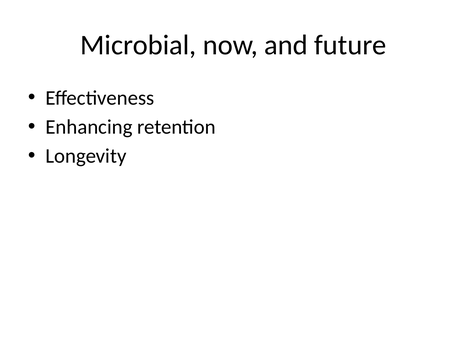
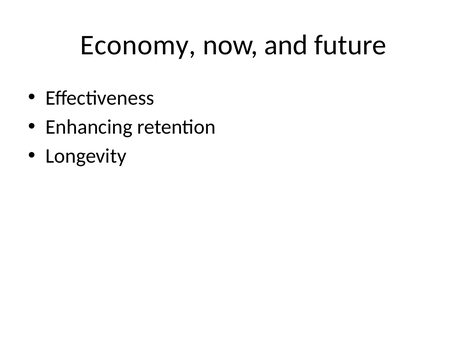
Microbial: Microbial -> Economy
